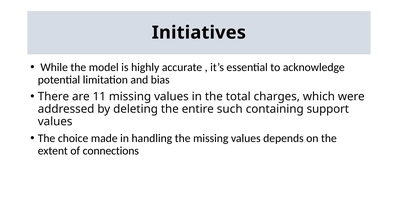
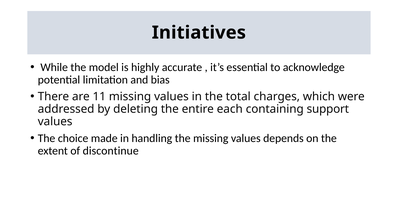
such: such -> each
connections: connections -> discontinue
